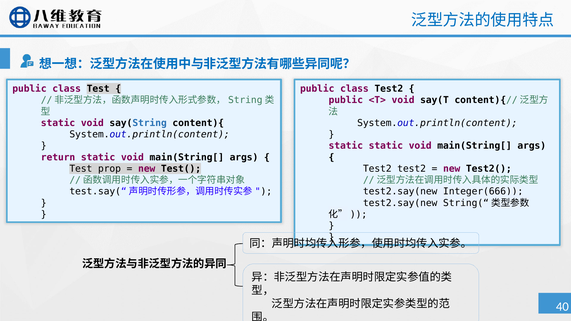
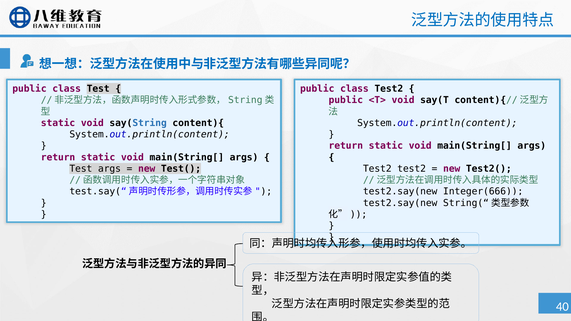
static at (346, 146): static -> return
Test prop: prop -> args
